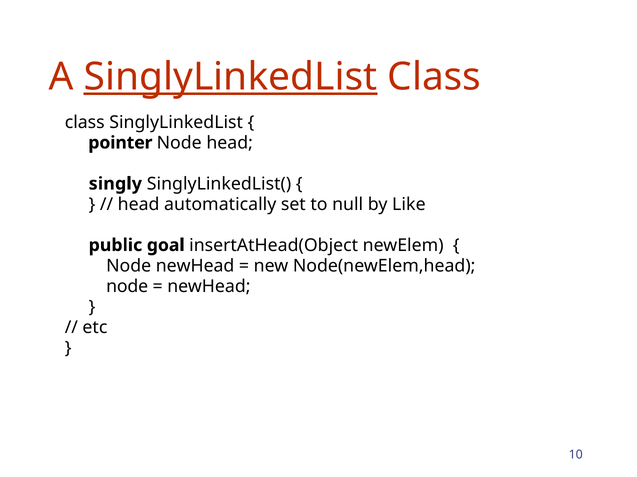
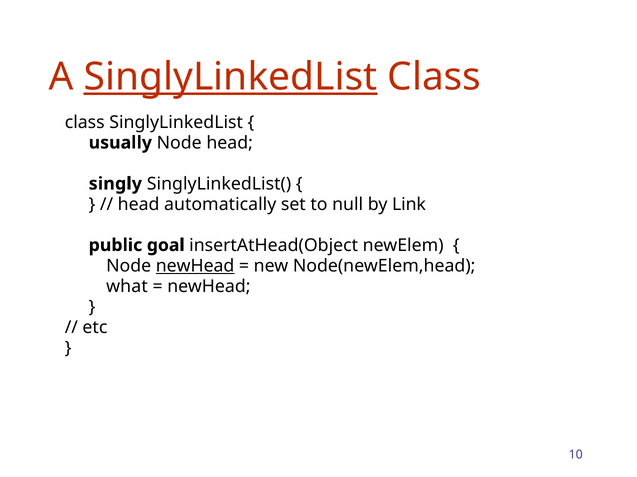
pointer: pointer -> usually
Like: Like -> Link
newHead at (195, 266) underline: none -> present
node at (127, 287): node -> what
